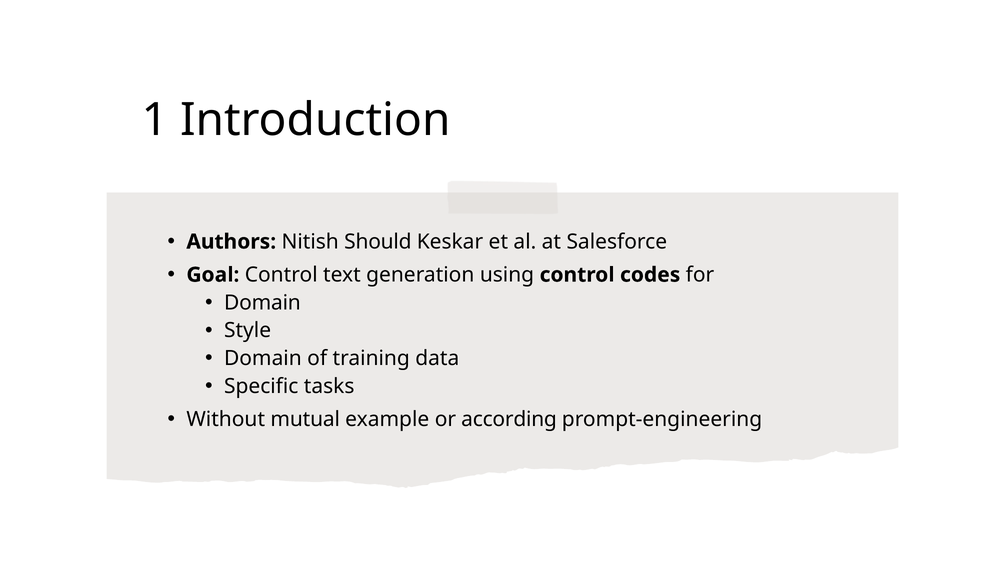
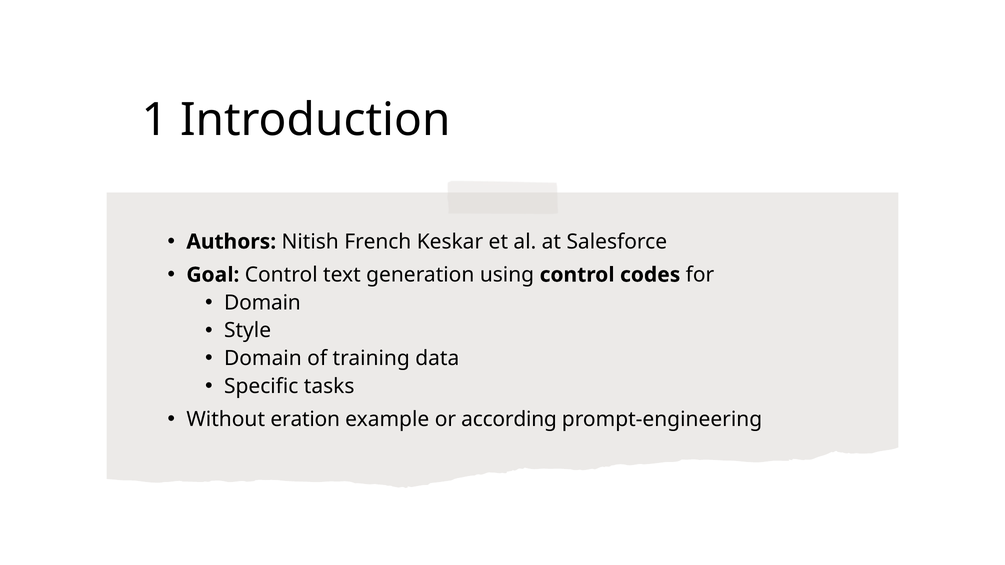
Should: Should -> French
mutual: mutual -> eration
